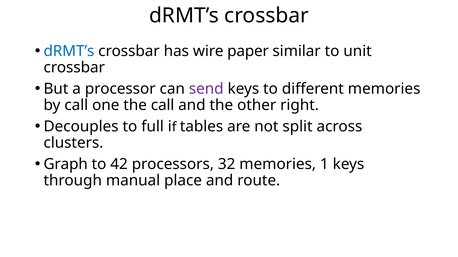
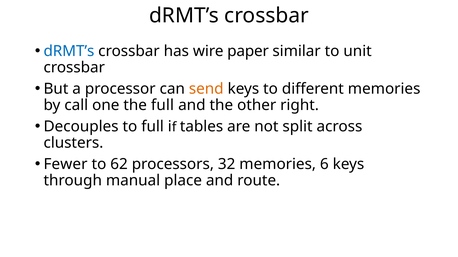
send colour: purple -> orange
the call: call -> full
Graph: Graph -> Fewer
42: 42 -> 62
1: 1 -> 6
